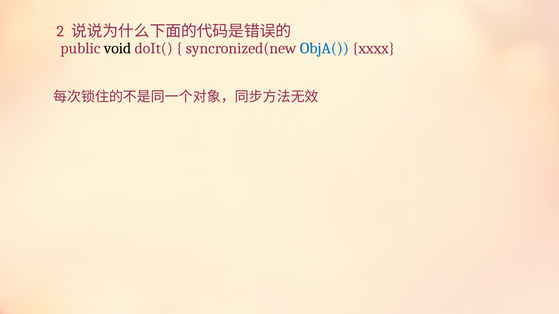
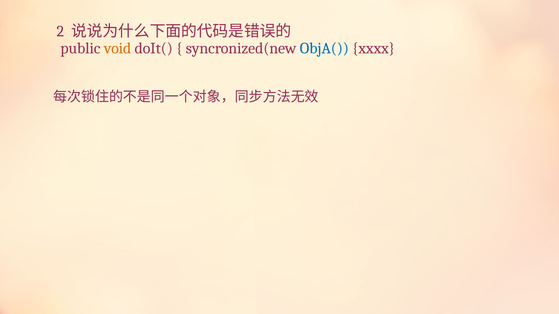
void colour: black -> orange
